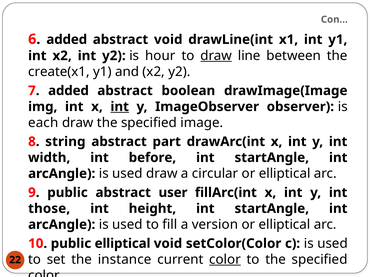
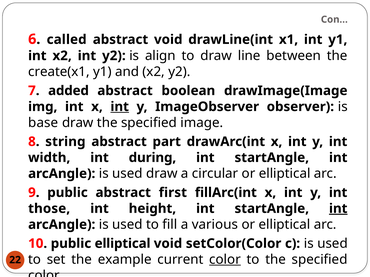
6 added: added -> called
hour: hour -> align
draw at (216, 56) underline: present -> none
each: each -> base
before: before -> during
user: user -> first
int at (338, 209) underline: none -> present
version: version -> various
instance: instance -> example
